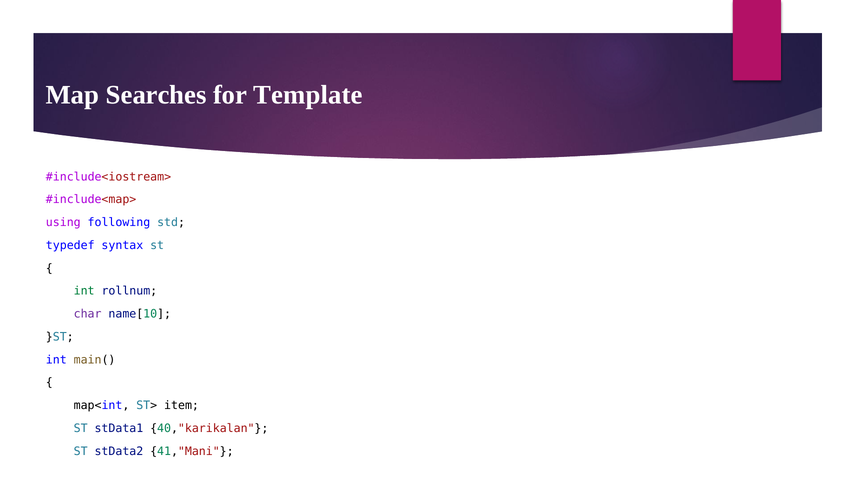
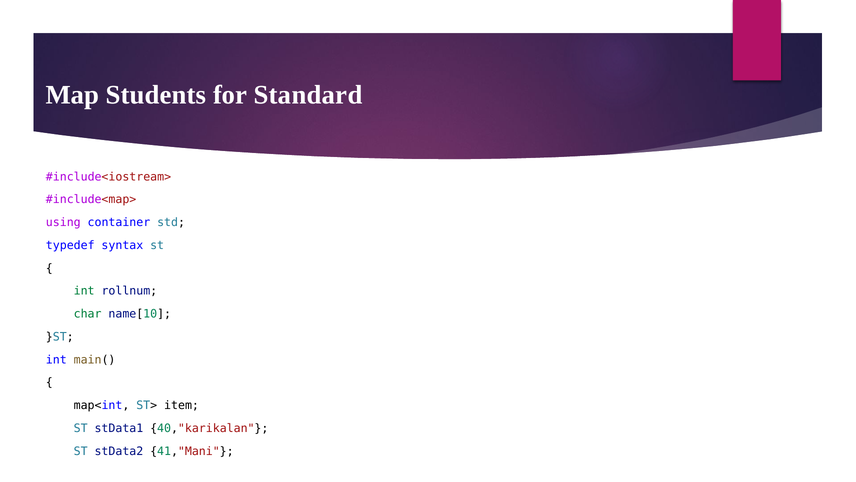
Searches: Searches -> Students
Template: Template -> Standard
following: following -> container
char colour: purple -> green
